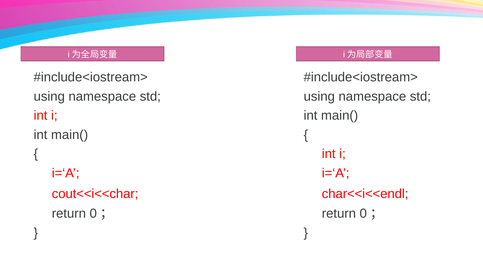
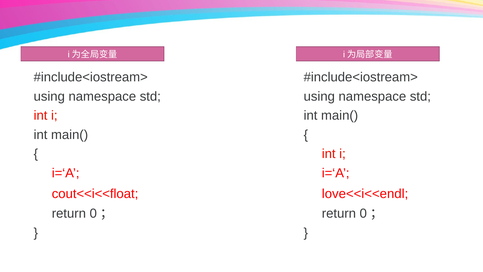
cout<<i<<char: cout<<i<<char -> cout<<i<<float
char<<i<<endl: char<<i<<endl -> love<<i<<endl
